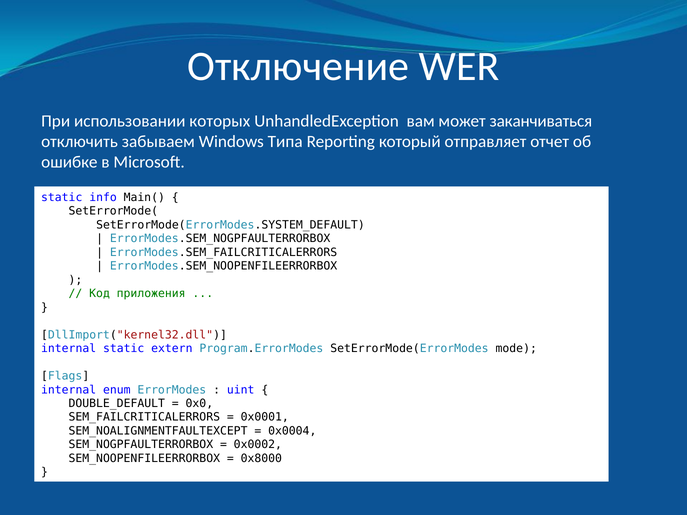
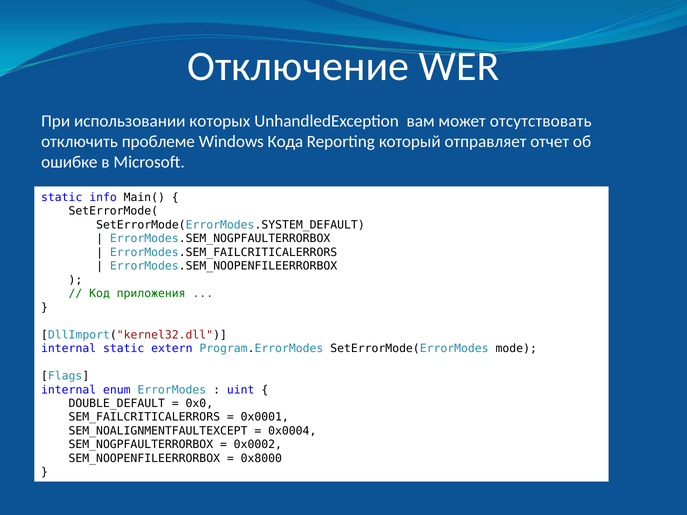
заканчиваться: заканчиваться -> отсутствовать
забываем: забываем -> проблеме
Типа: Типа -> Кода
